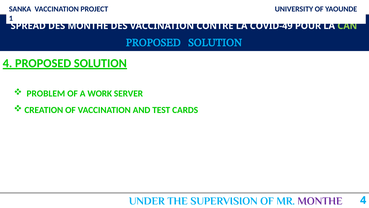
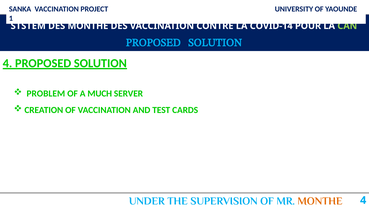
SPREAD: SPREAD -> STSTEM
COVID-49: COVID-49 -> COVID-14
WORK: WORK -> MUCH
MONTHE at (320, 201) colour: purple -> orange
